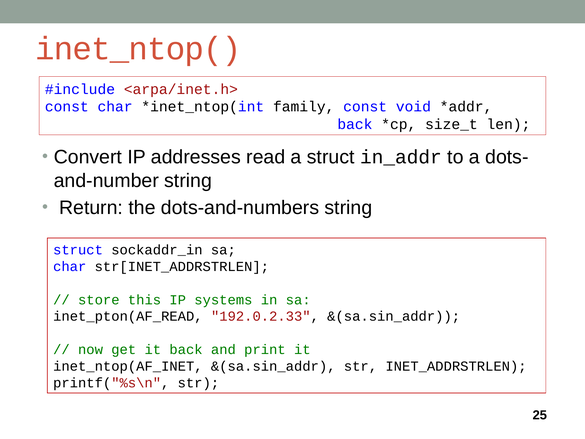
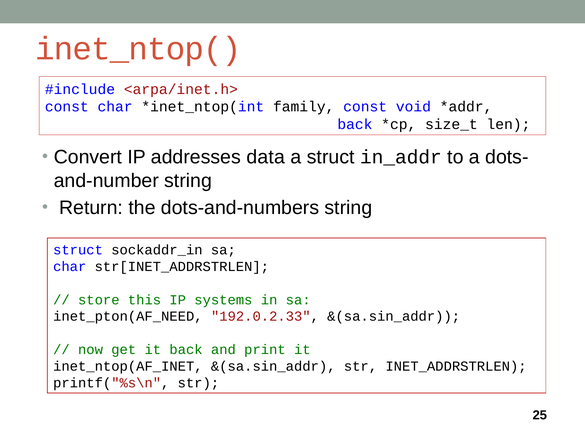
read: read -> data
inet_pton(AF_READ: inet_pton(AF_READ -> inet_pton(AF_NEED
